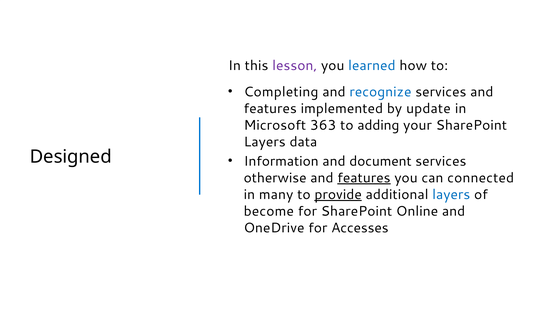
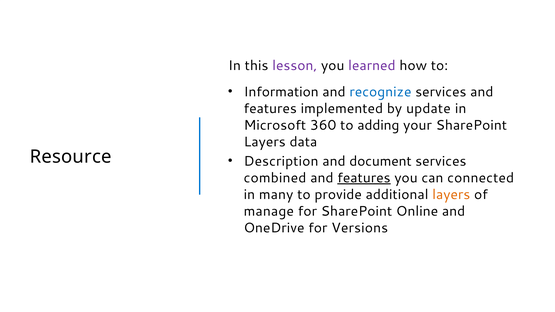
learned colour: blue -> purple
Completing: Completing -> Information
363: 363 -> 360
Designed: Designed -> Resource
Information: Information -> Description
otherwise: otherwise -> combined
provide underline: present -> none
layers at (451, 195) colour: blue -> orange
become: become -> manage
Accesses: Accesses -> Versions
